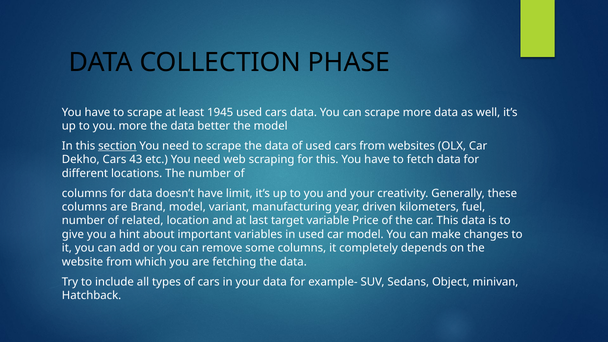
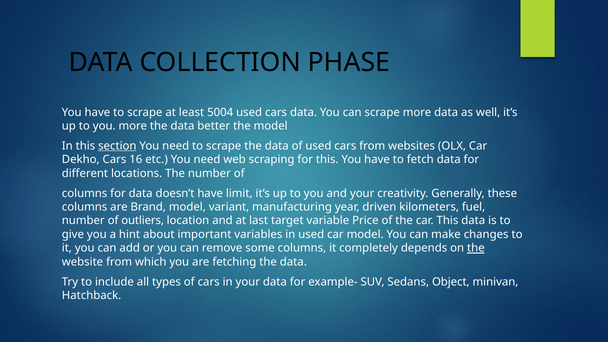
1945: 1945 -> 5004
43: 43 -> 16
related: related -> outliers
the at (476, 248) underline: none -> present
